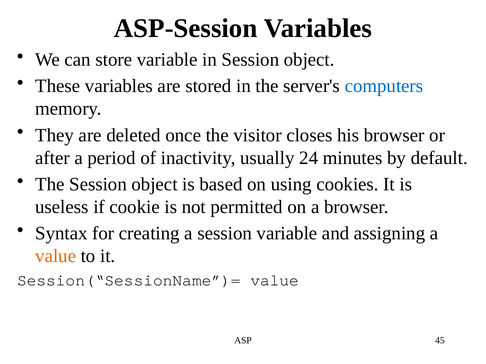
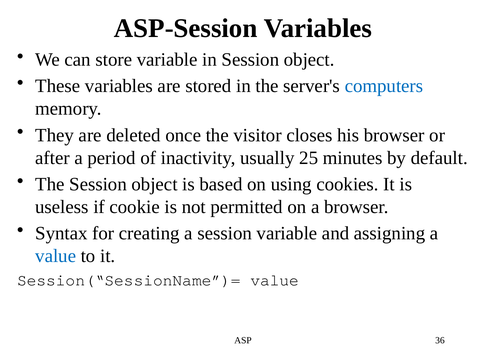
24: 24 -> 25
value at (56, 256) colour: orange -> blue
45: 45 -> 36
